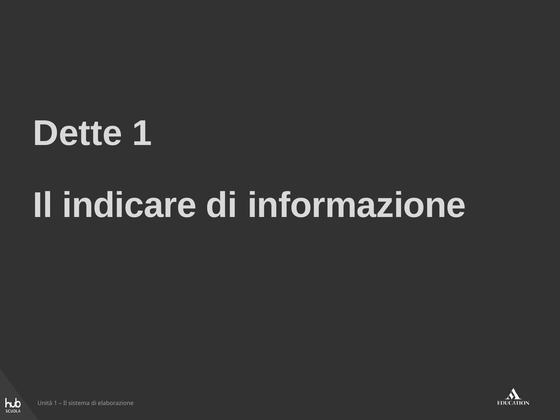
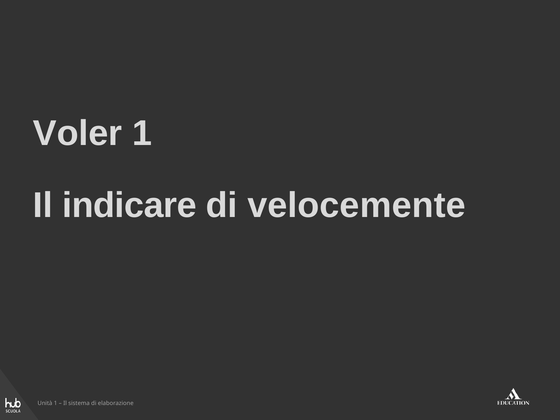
Dette: Dette -> Voler
informazione: informazione -> velocemente
